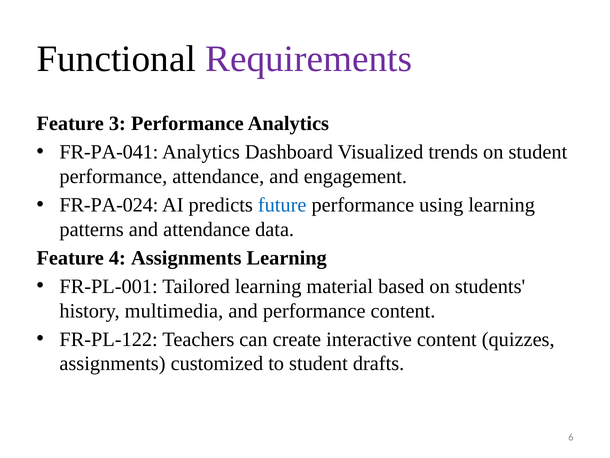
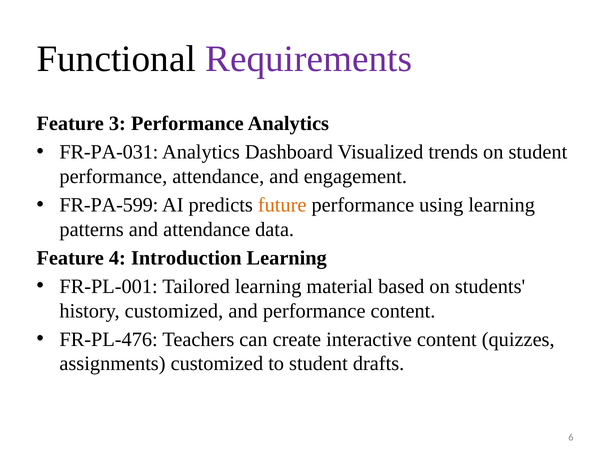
FR-PA-041: FR-PA-041 -> FR-PA-031
FR-PA-024: FR-PA-024 -> FR-PA-599
future colour: blue -> orange
4 Assignments: Assignments -> Introduction
history multimedia: multimedia -> customized
FR-PL-122: FR-PL-122 -> FR-PL-476
